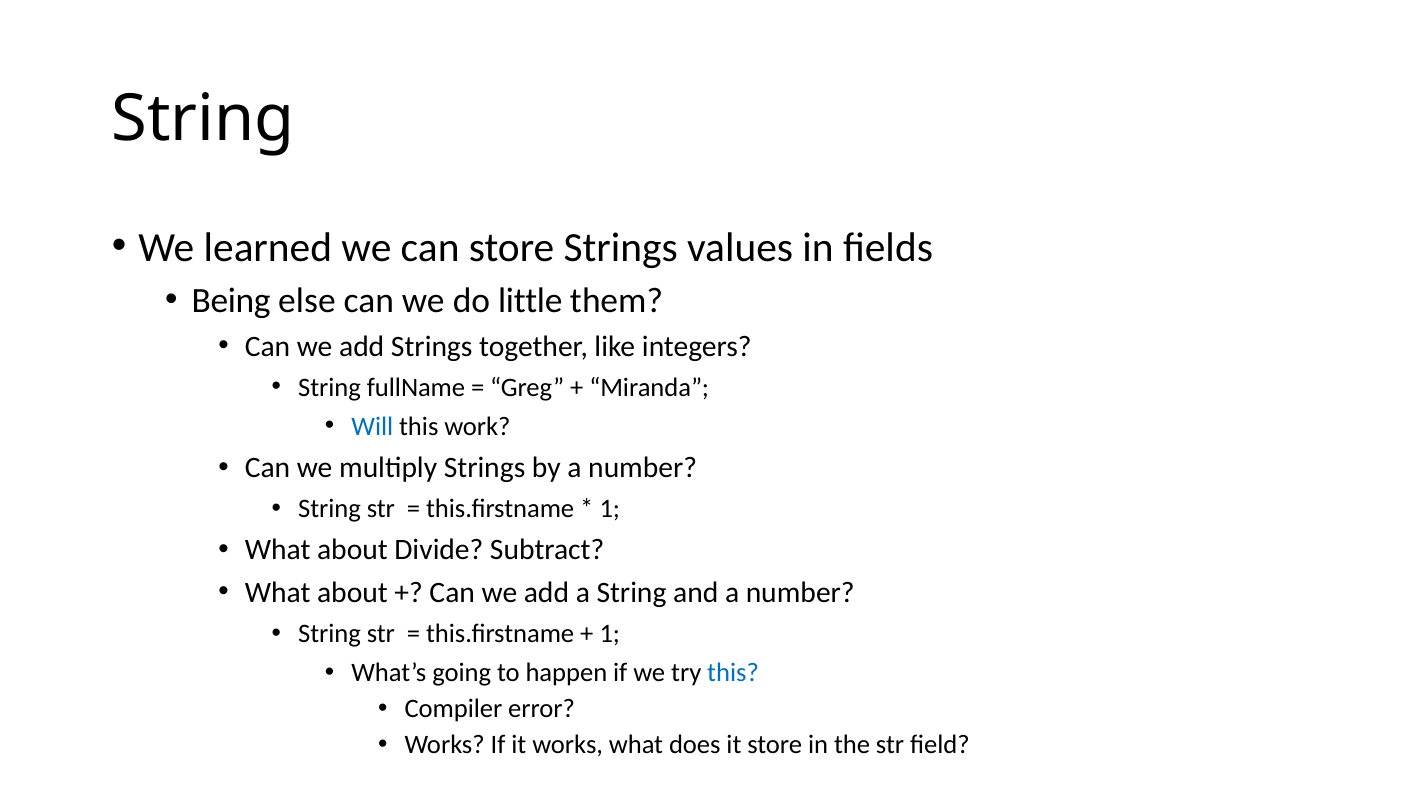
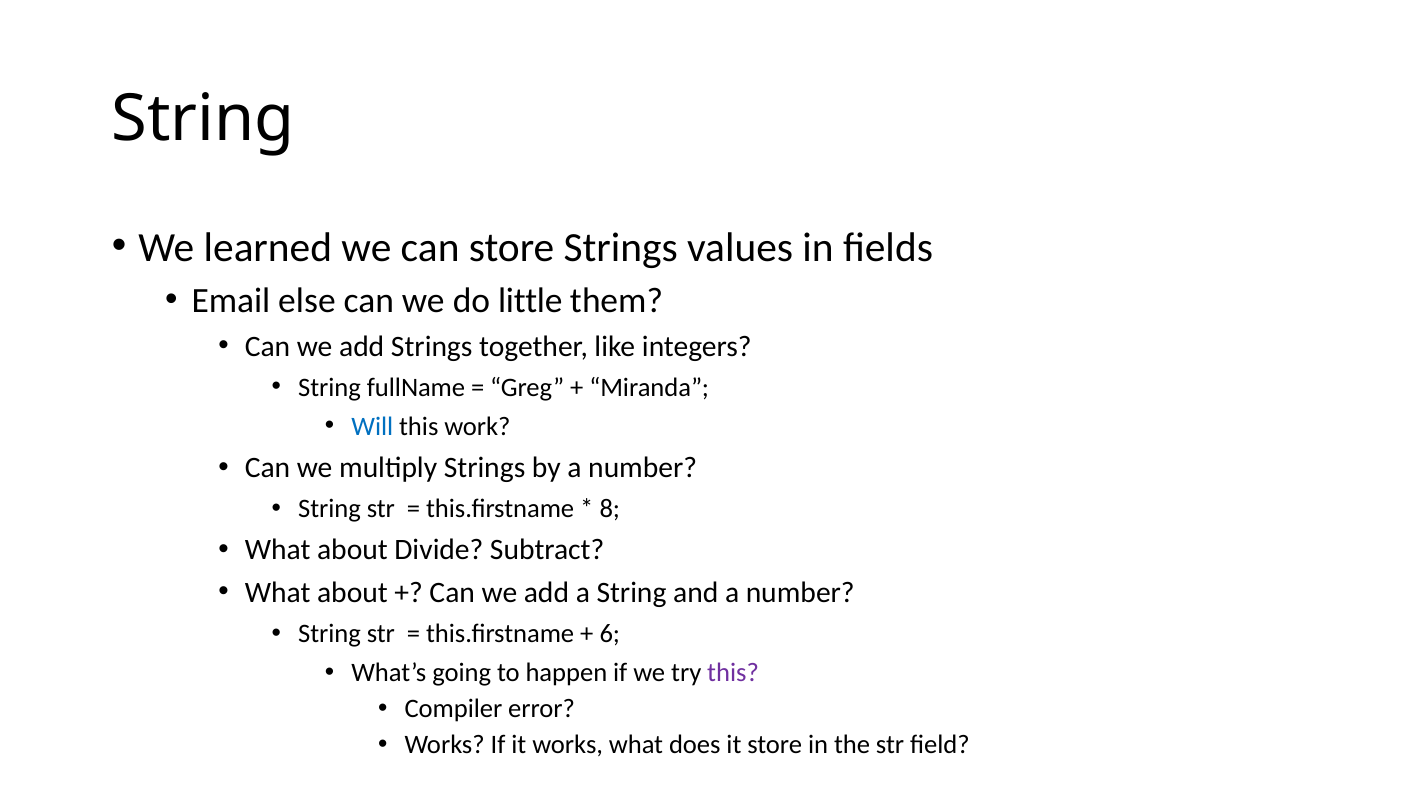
Being: Being -> Email
1 at (610, 509): 1 -> 8
1 at (610, 634): 1 -> 6
this at (733, 673) colour: blue -> purple
